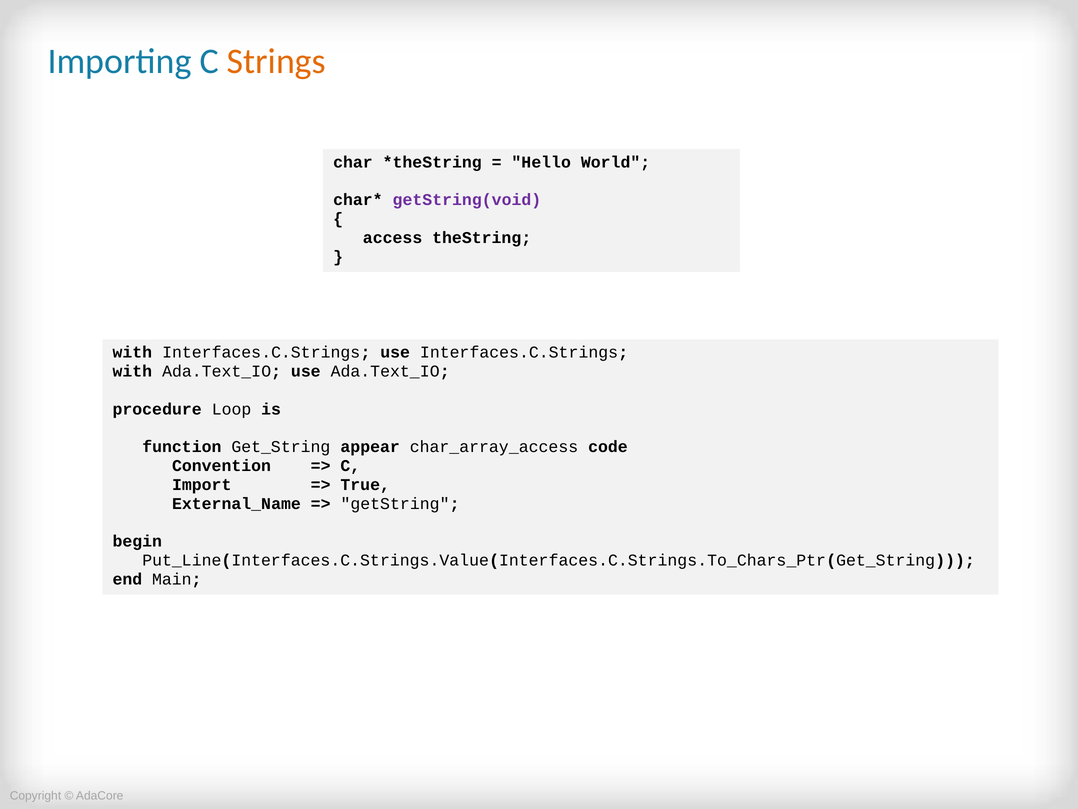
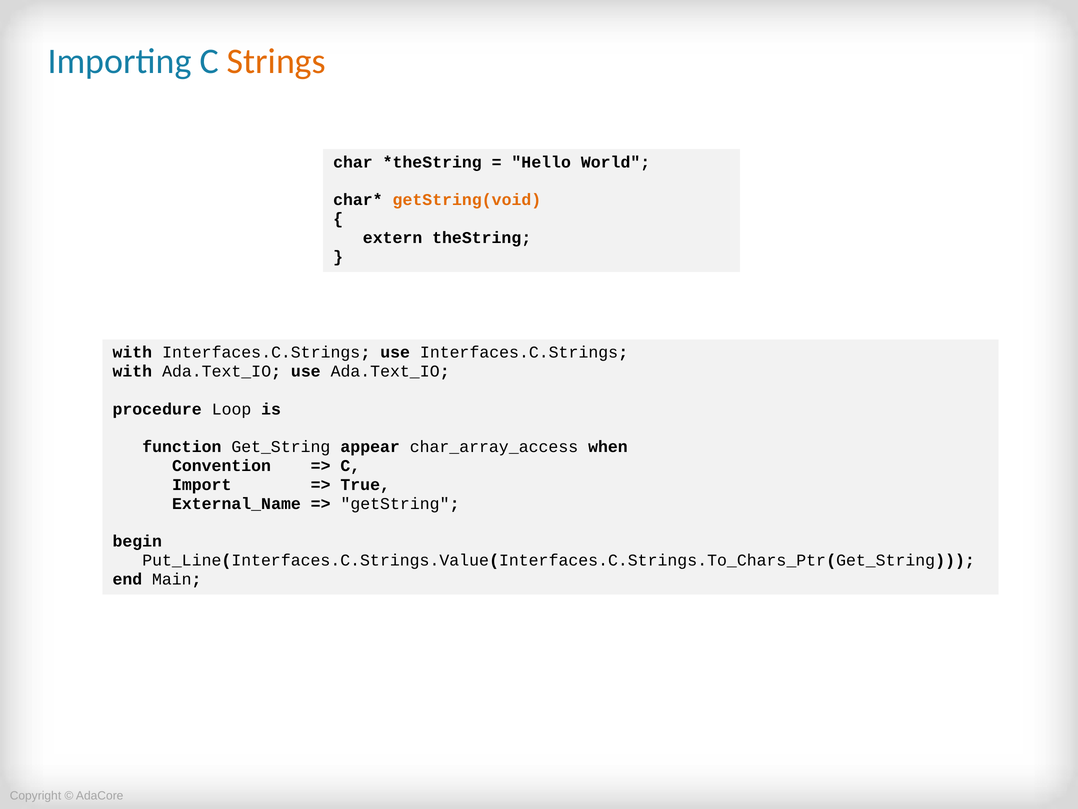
getString(void colour: purple -> orange
access: access -> extern
code: code -> when
